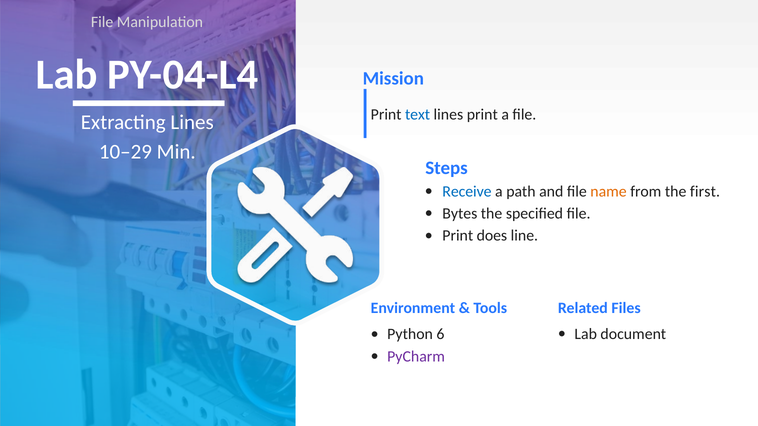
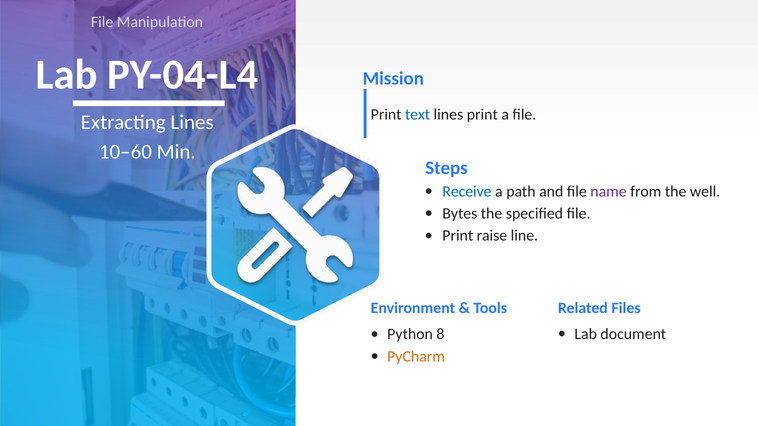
10–29: 10–29 -> 10–60
name colour: orange -> purple
first: first -> well
does: does -> raise
6: 6 -> 8
PyCharm colour: purple -> orange
